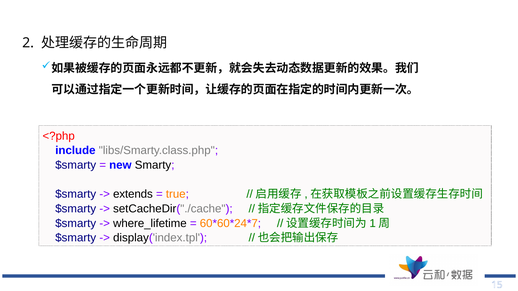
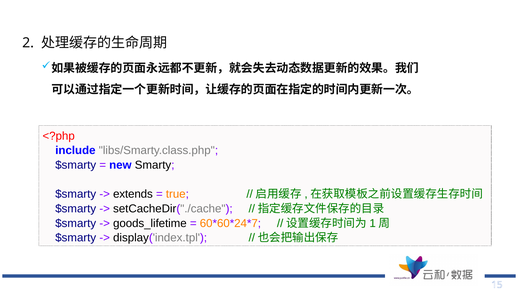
where_lifetime: where_lifetime -> goods_lifetime
